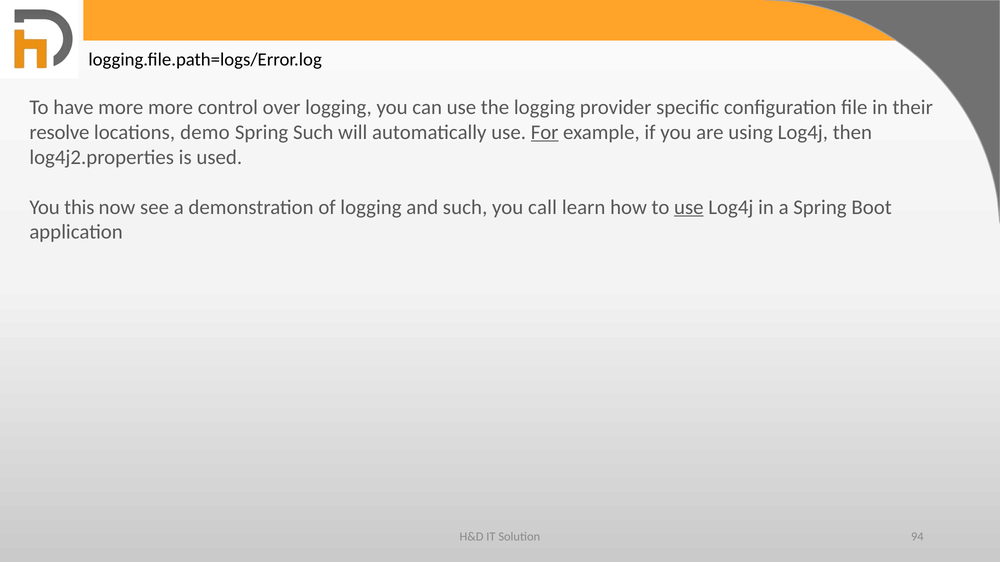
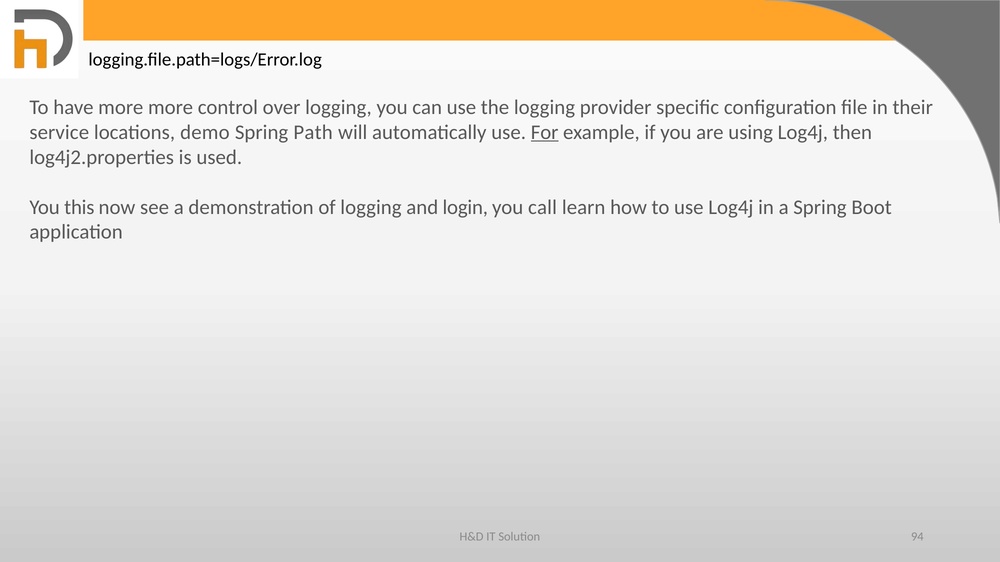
resolve: resolve -> service
Spring Such: Such -> Path
and such: such -> login
use at (689, 207) underline: present -> none
